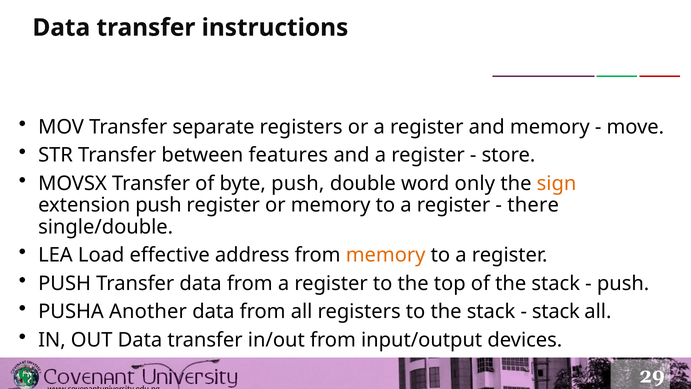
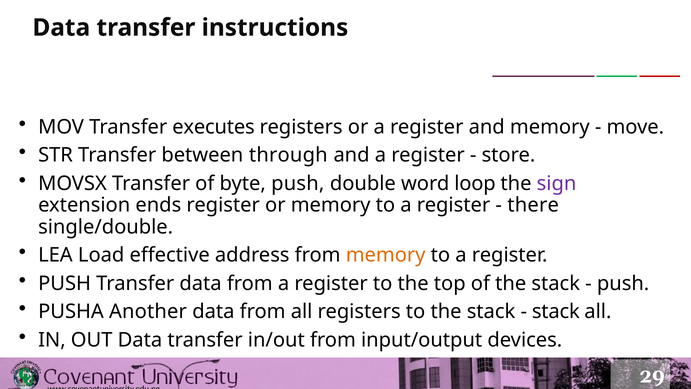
separate: separate -> executes
features: features -> through
only: only -> loop
sign colour: orange -> purple
extension push: push -> ends
